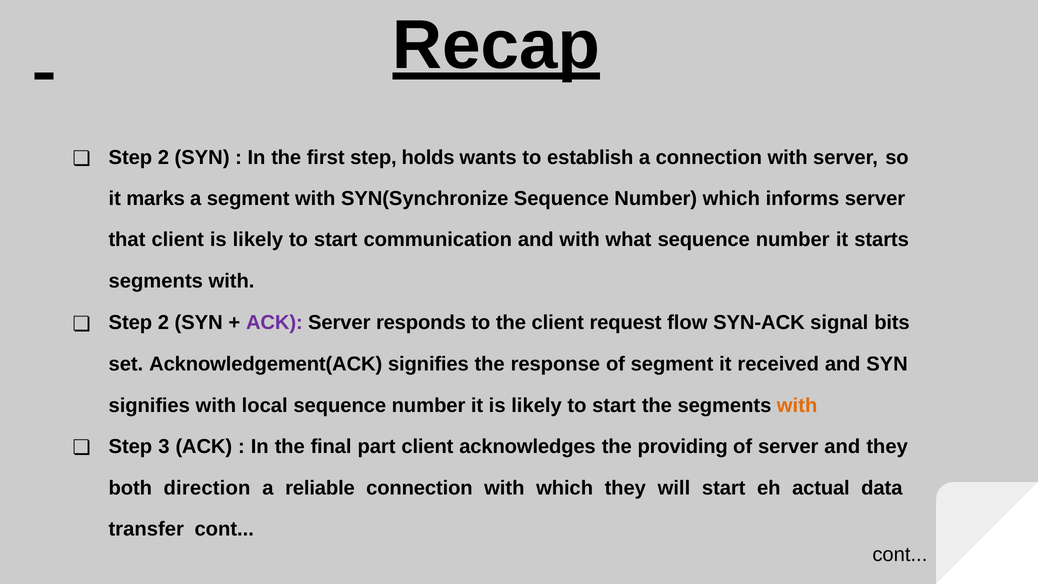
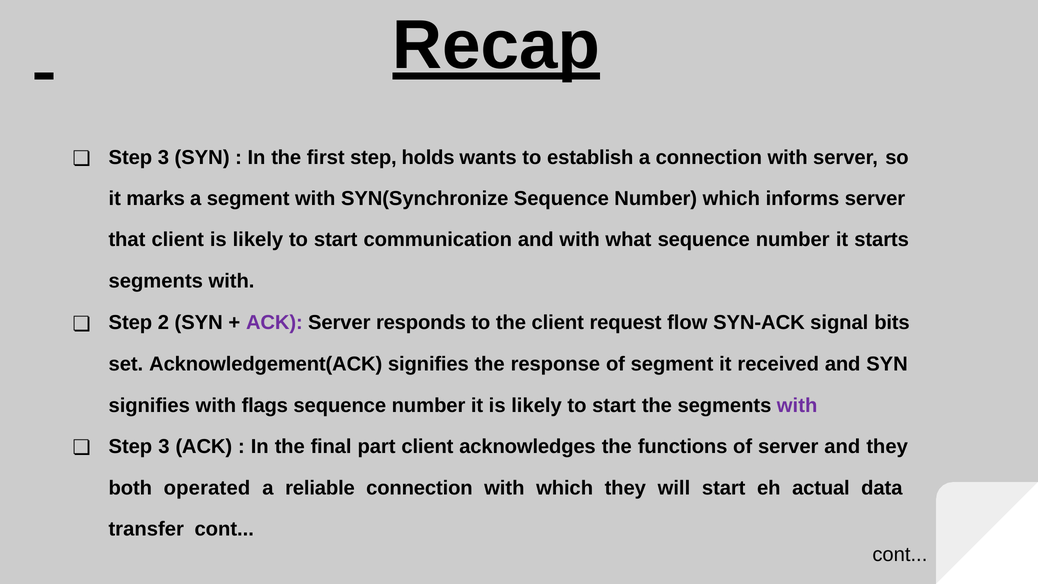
2 at (163, 157): 2 -> 3
local: local -> flags
with at (797, 405) colour: orange -> purple
providing: providing -> functions
direction: direction -> operated
